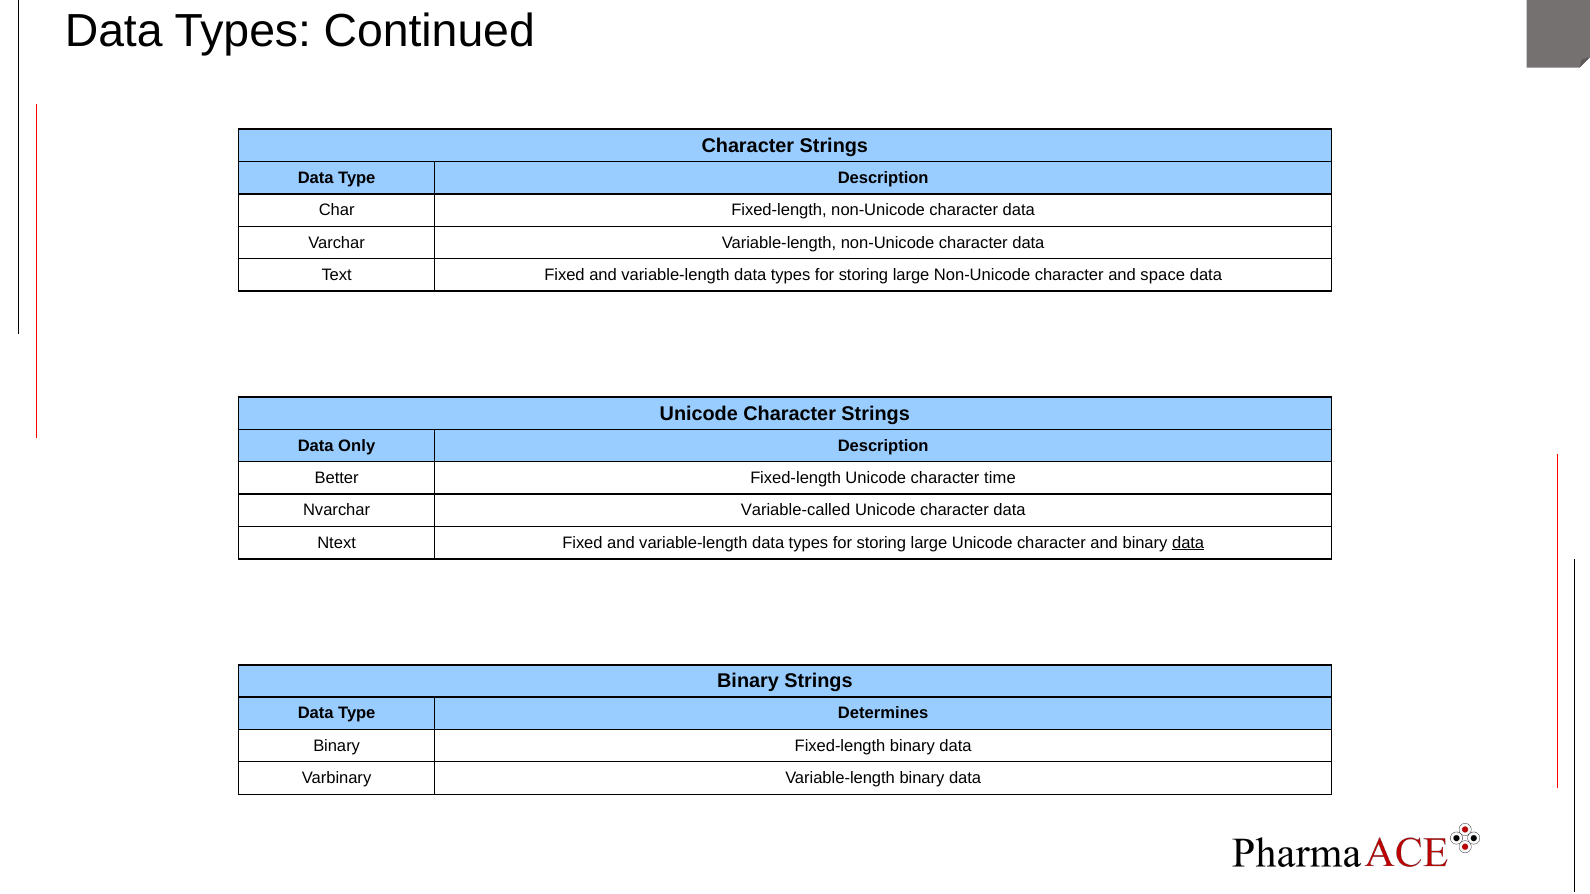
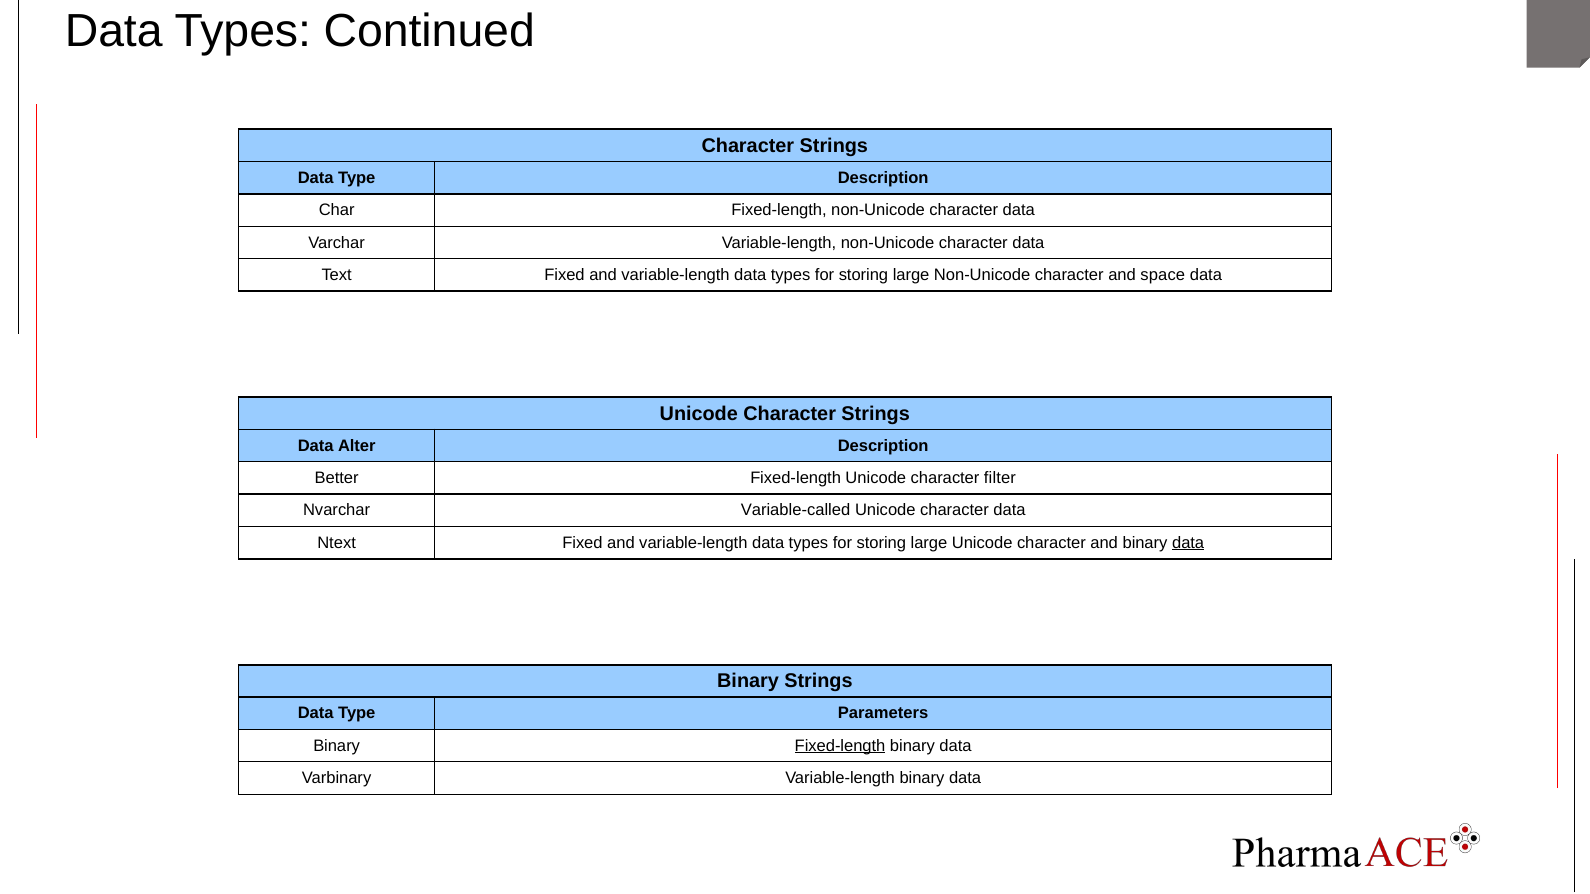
Only: Only -> Alter
time: time -> filter
Determines: Determines -> Parameters
Fixed-length at (840, 746) underline: none -> present
